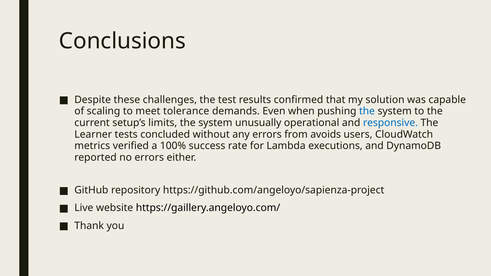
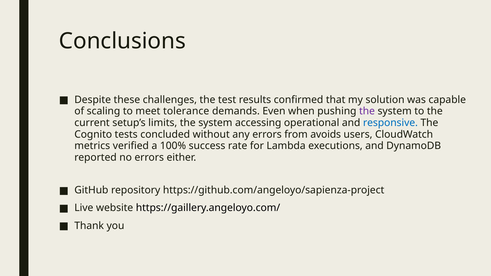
the at (367, 111) colour: blue -> purple
unusually: unusually -> accessing
Learner: Learner -> Cognito
